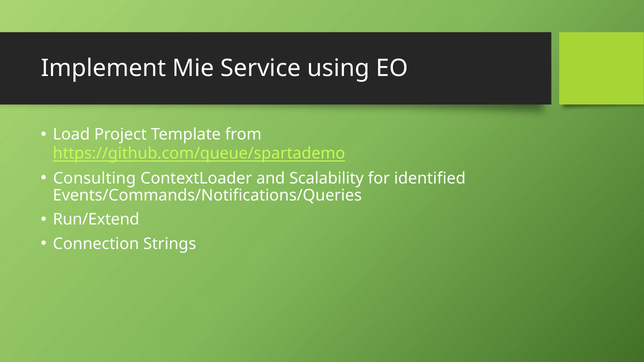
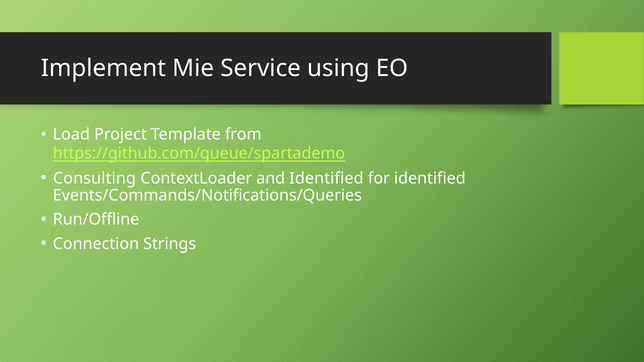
and Scalability: Scalability -> Identified
Run/Extend: Run/Extend -> Run/Offline
